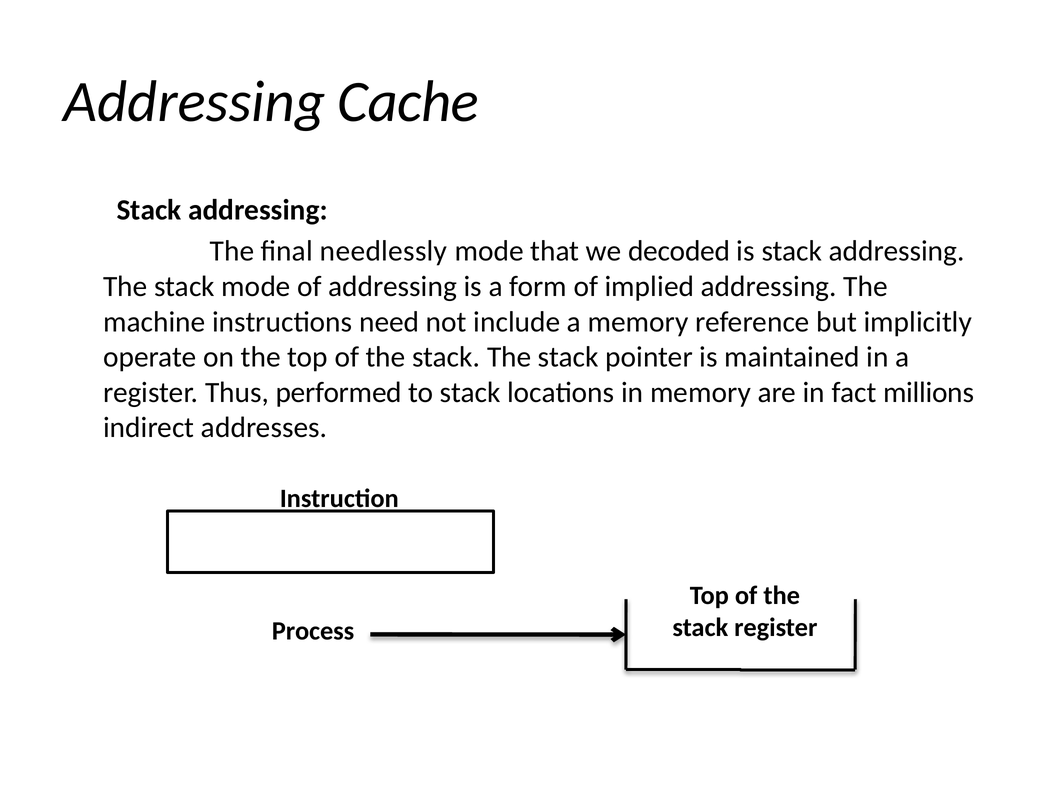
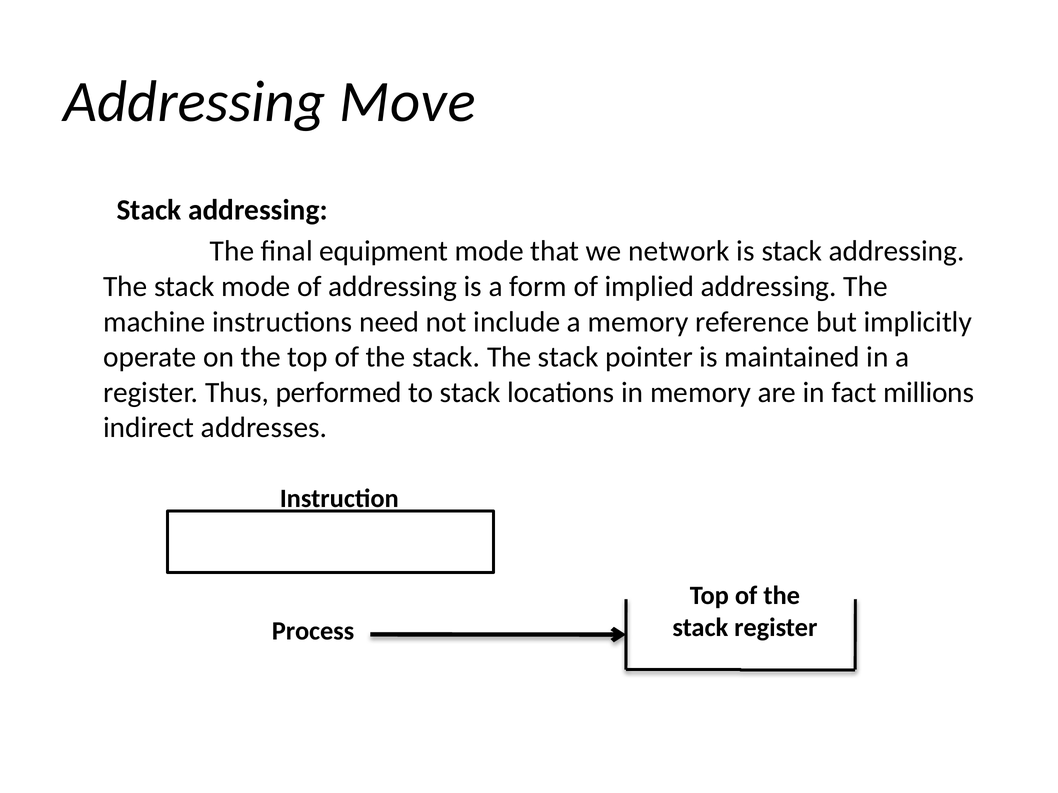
Cache: Cache -> Move
needlessly: needlessly -> equipment
decoded: decoded -> network
